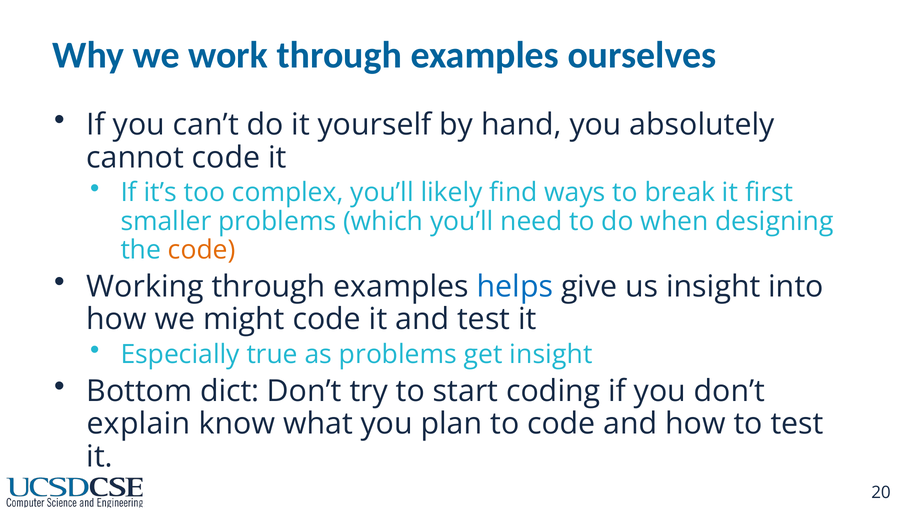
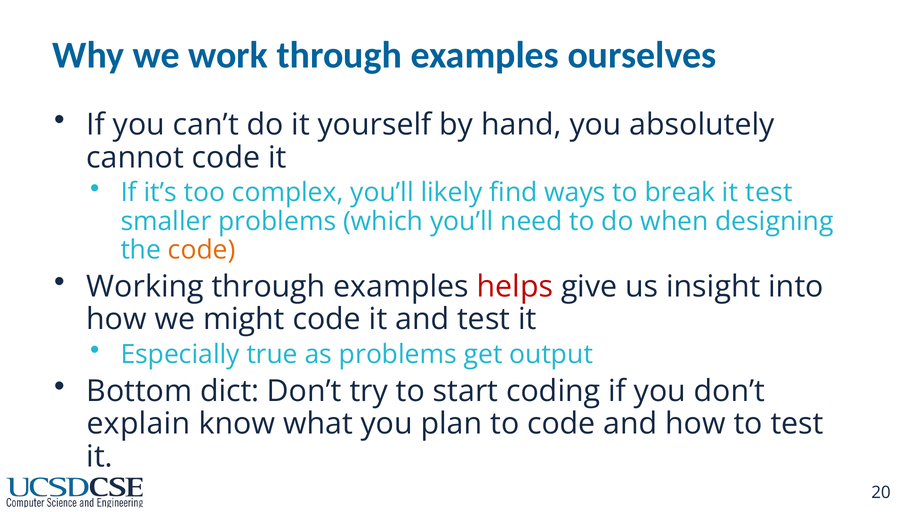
it first: first -> test
helps colour: blue -> red
get insight: insight -> output
